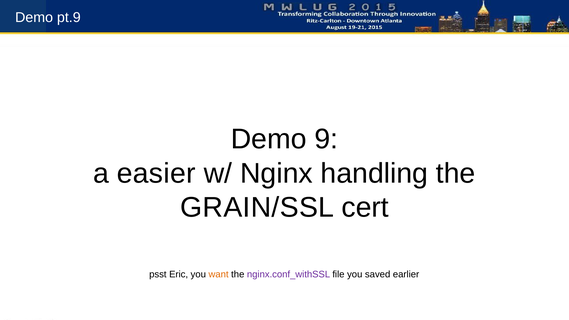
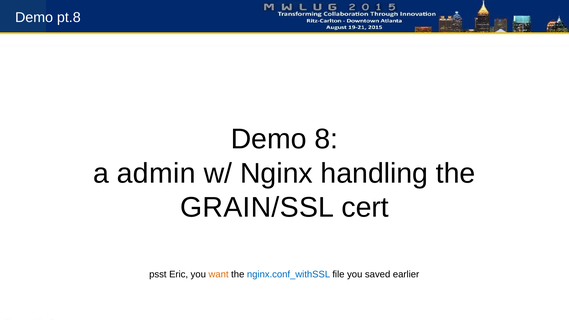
pt.9: pt.9 -> pt.8
9: 9 -> 8
easier: easier -> admin
nginx.conf_withSSL colour: purple -> blue
